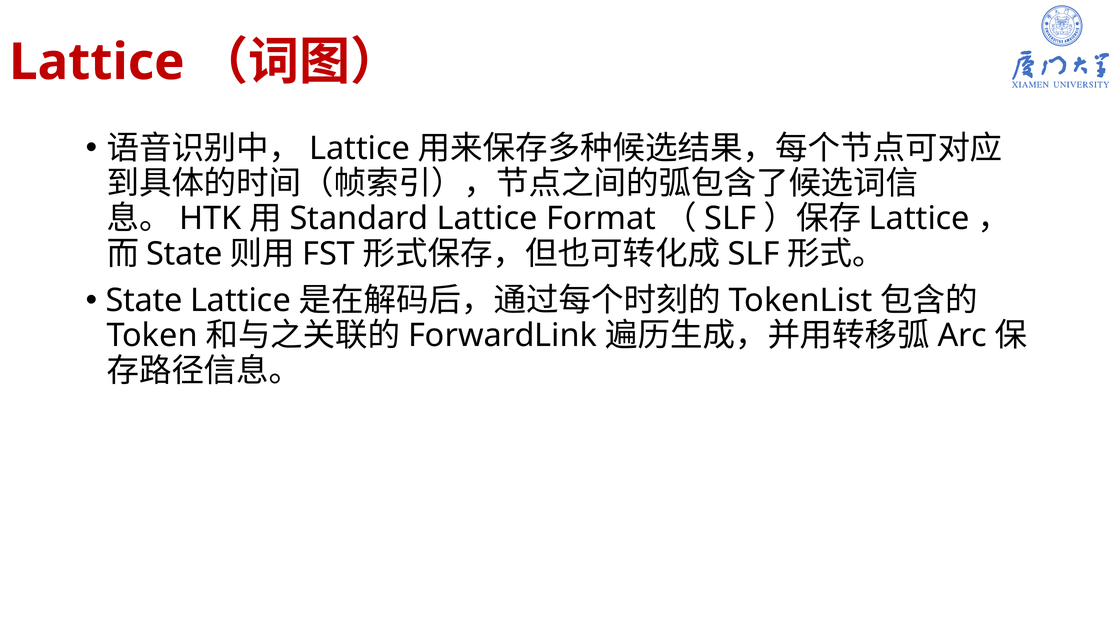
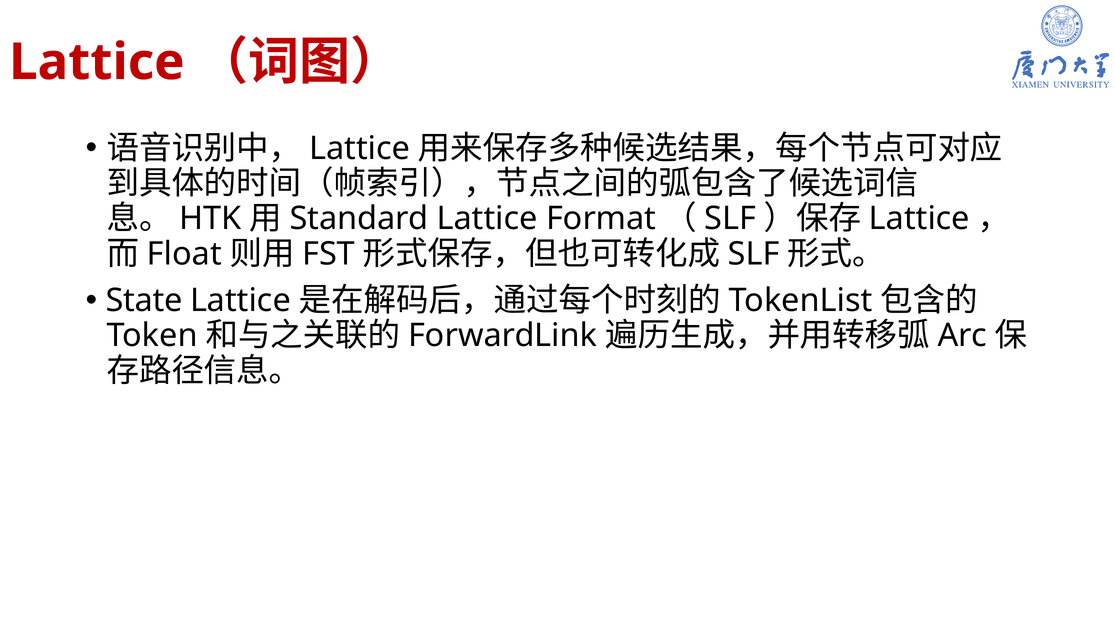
State at (185, 254): State -> Float
